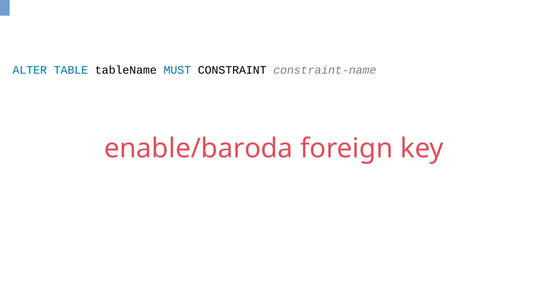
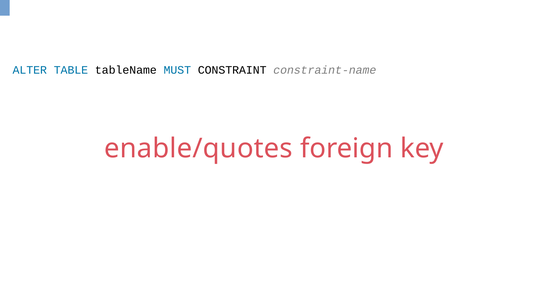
enable/baroda: enable/baroda -> enable/quotes
